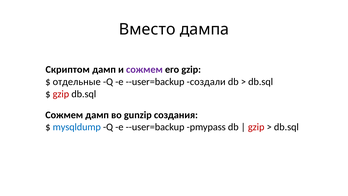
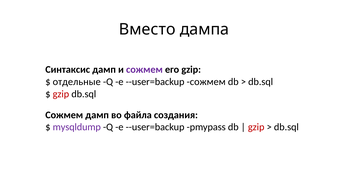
Скриптом: Скриптом -> Синтаксис
--user=backup создали: создали -> сожмем
gunzip: gunzip -> файла
mysqldump colour: blue -> purple
